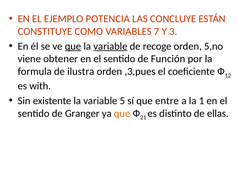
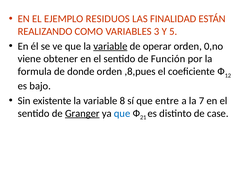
POTENCIA: POTENCIA -> RESIDUOS
CONCLUYE: CONCLUYE -> FINALIDAD
CONSTITUYE: CONSTITUYE -> REALIZANDO
7: 7 -> 3
3: 3 -> 5
que at (73, 46) underline: present -> none
recoge: recoge -> operar
5,no: 5,no -> 0,no
ilustra: ilustra -> donde
,3,pues: ,3,pues -> ,8,pues
with: with -> bajo
5: 5 -> 8
1: 1 -> 7
Granger underline: none -> present
que at (122, 113) colour: orange -> blue
ellas: ellas -> case
